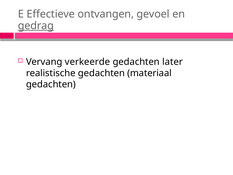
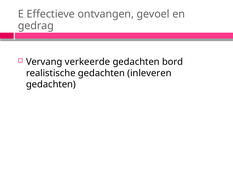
gedrag underline: present -> none
later: later -> bord
materiaal: materiaal -> inleveren
